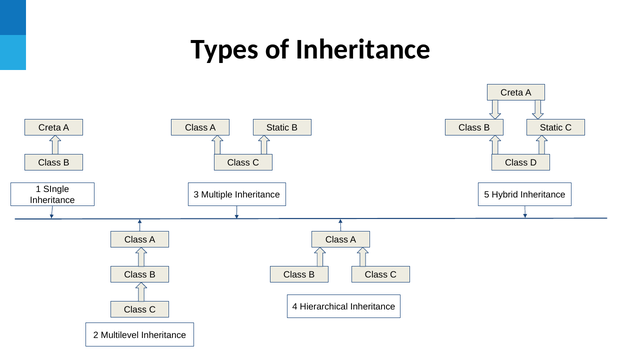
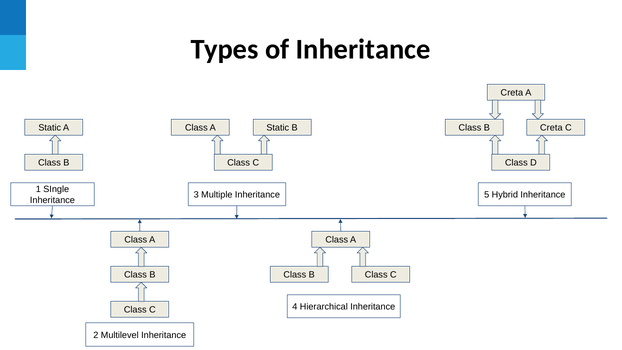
Creta at (50, 128): Creta -> Static
B Static: Static -> Creta
